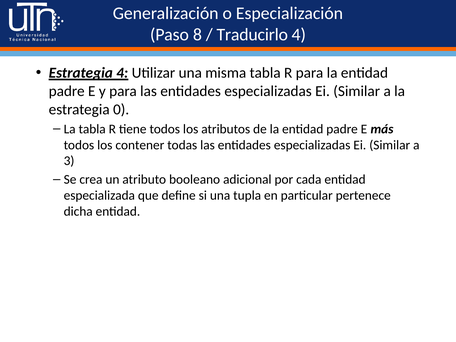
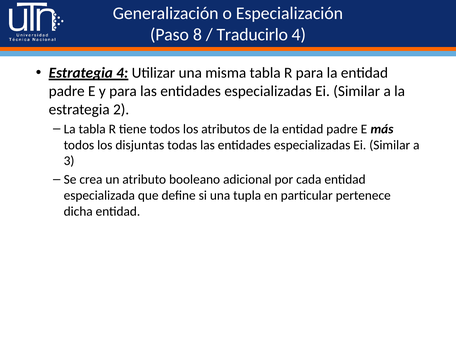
0: 0 -> 2
contener: contener -> disjuntas
